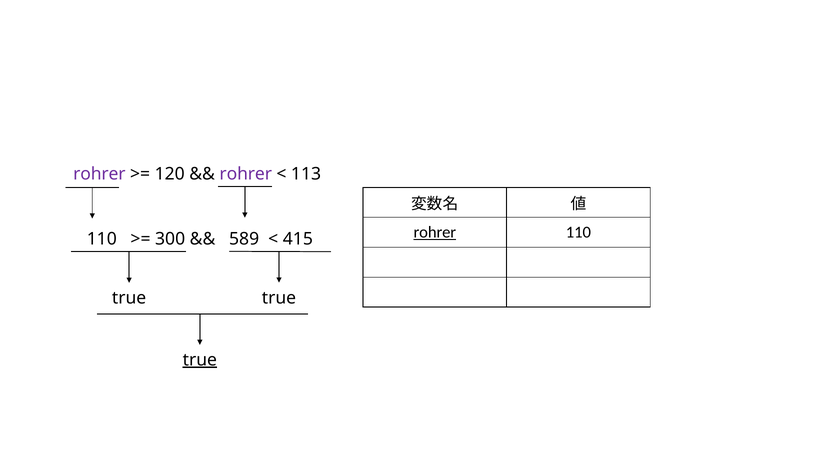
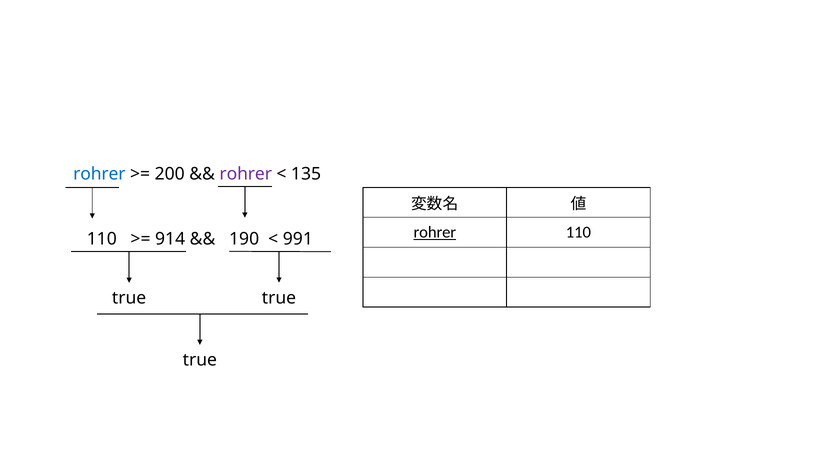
rohrer at (99, 174) colour: purple -> blue
120: 120 -> 200
113: 113 -> 135
300: 300 -> 914
589: 589 -> 190
415: 415 -> 991
true at (200, 360) underline: present -> none
